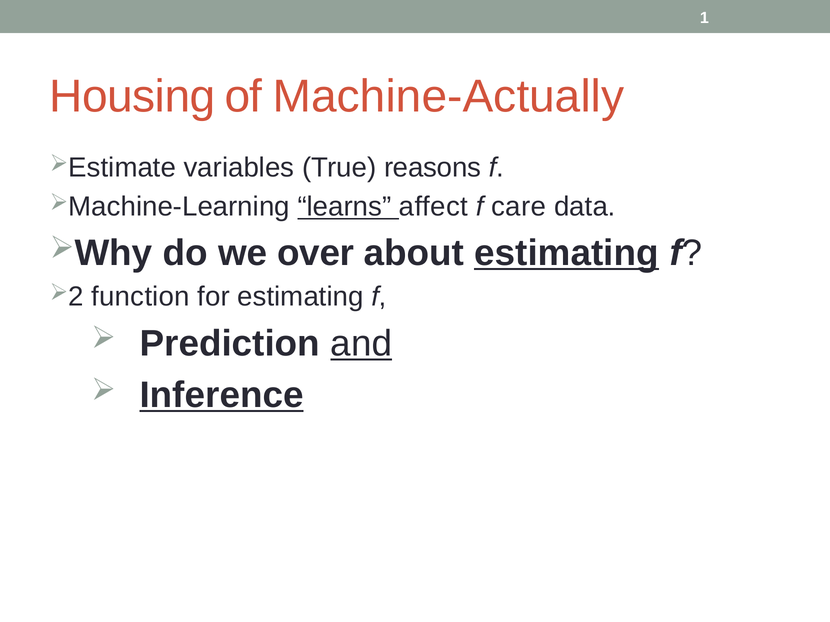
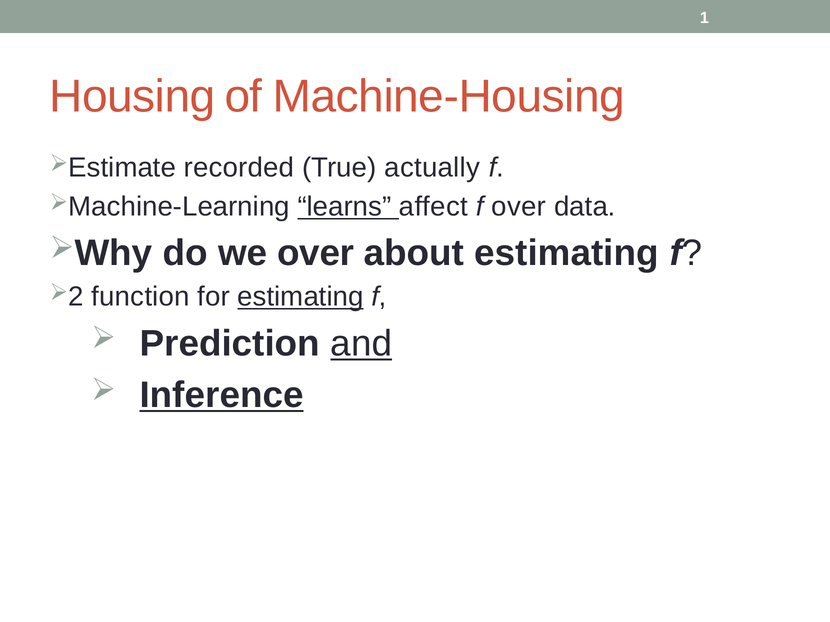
Machine-Actually: Machine-Actually -> Machine-Housing
variables: variables -> recorded
reasons: reasons -> actually
f care: care -> over
estimating at (566, 253) underline: present -> none
estimating at (300, 297) underline: none -> present
